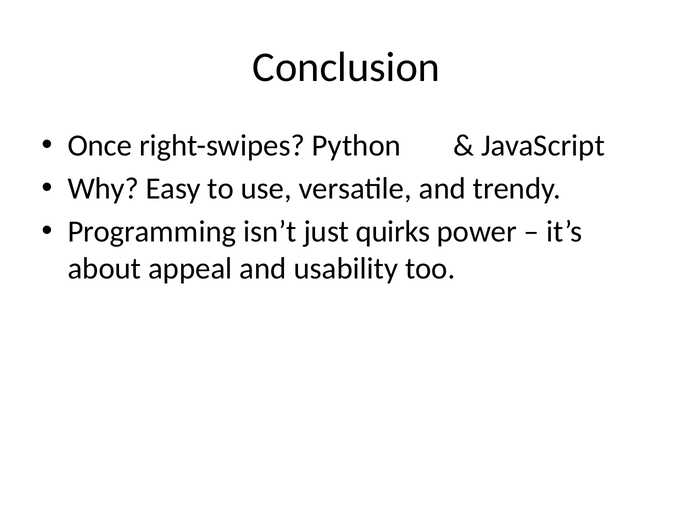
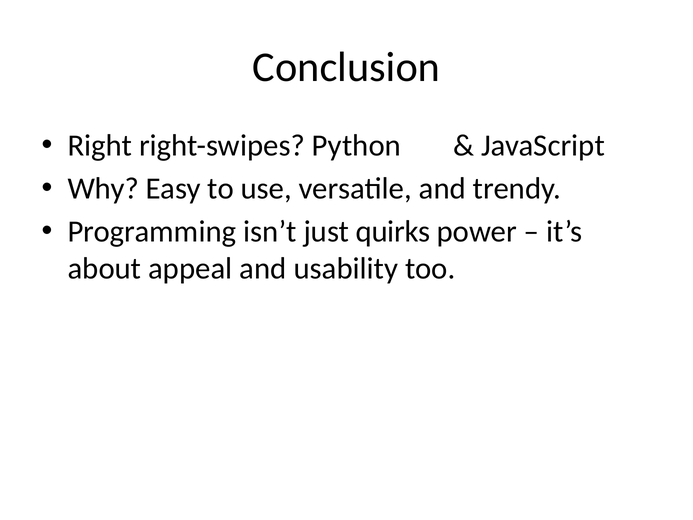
Once: Once -> Right
